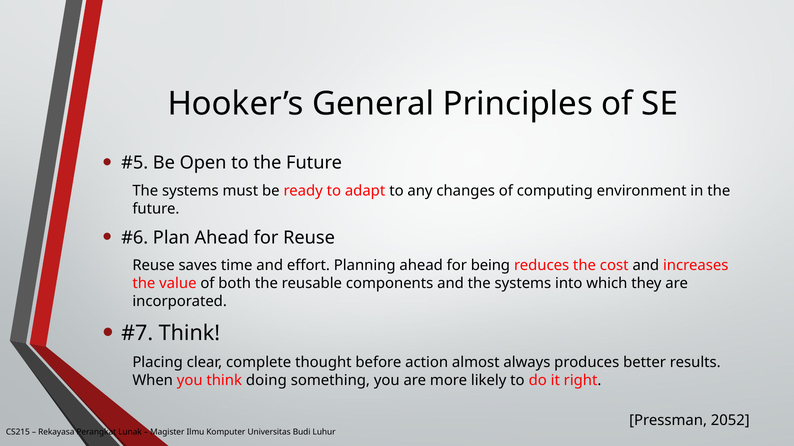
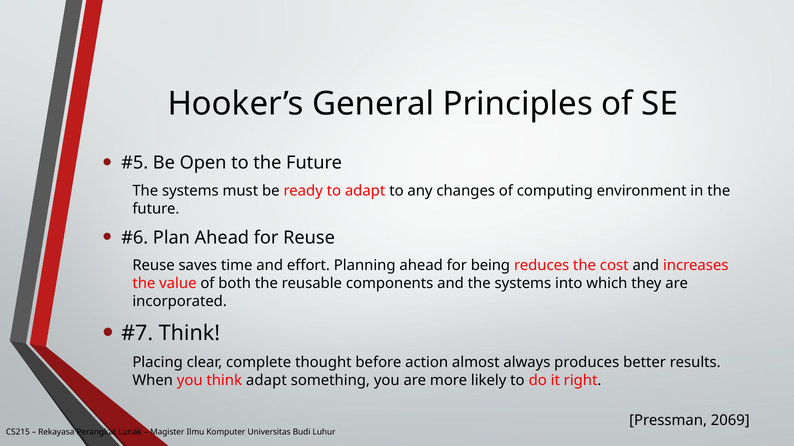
think doing: doing -> adapt
2052: 2052 -> 2069
